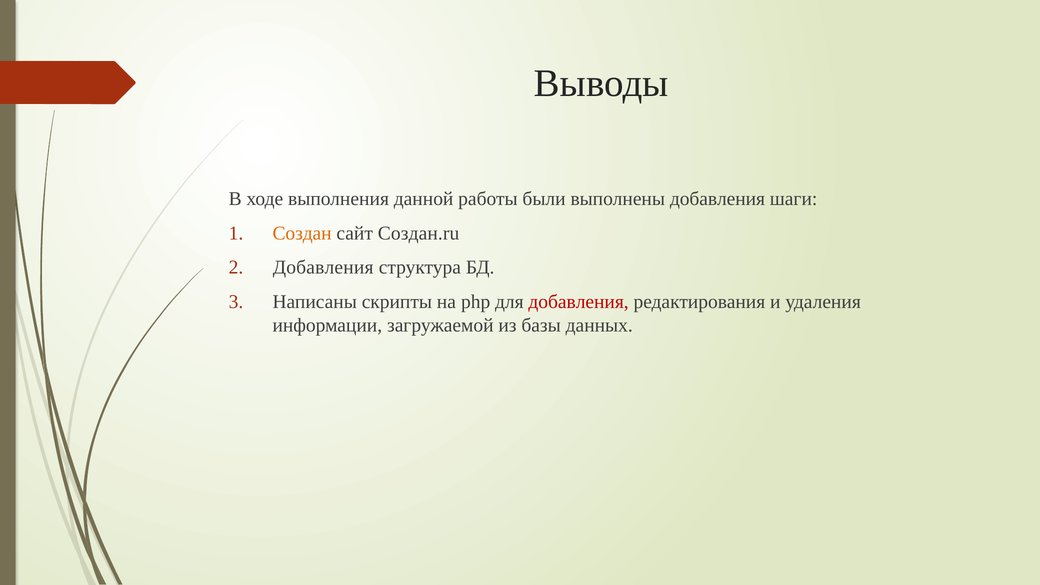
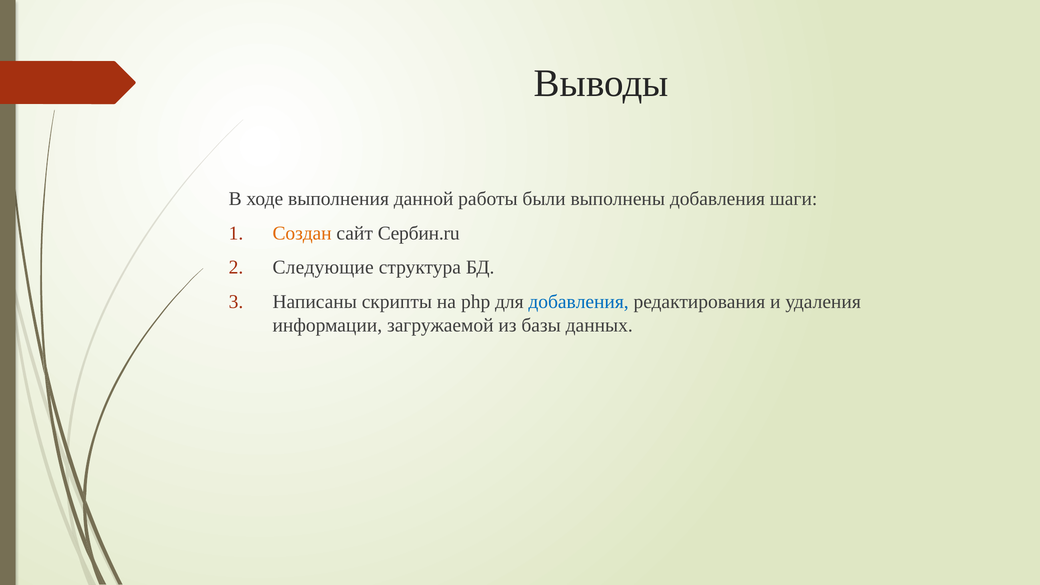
Создан.ru: Создан.ru -> Сербин.ru
Добавления at (323, 267): Добавления -> Следующие
добавления at (579, 302) colour: red -> blue
